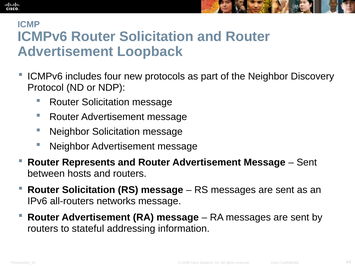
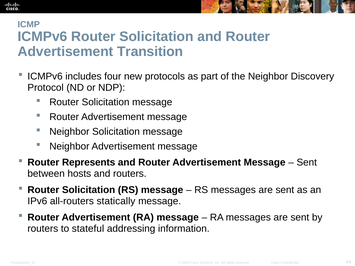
Loopback: Loopback -> Transition
networks: networks -> statically
